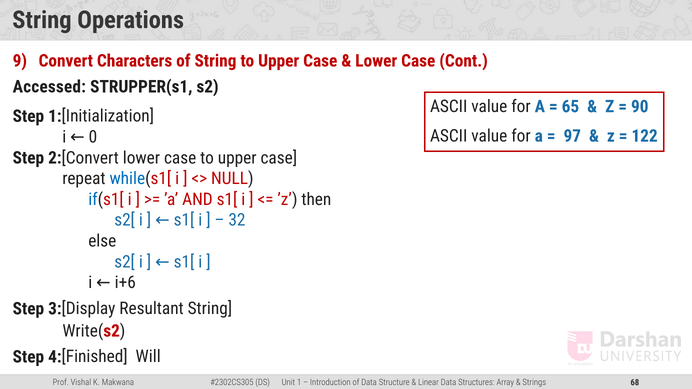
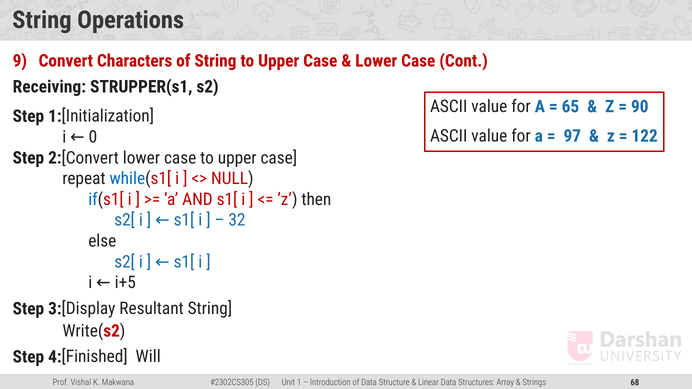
Accessed: Accessed -> Receiving
i+6: i+6 -> i+5
